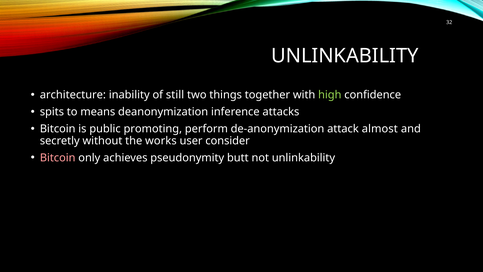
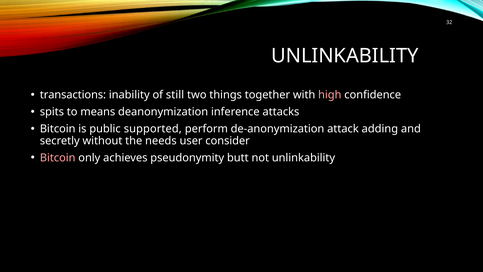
architecture: architecture -> transactions
high colour: light green -> pink
promoting: promoting -> supported
almost: almost -> adding
works: works -> needs
